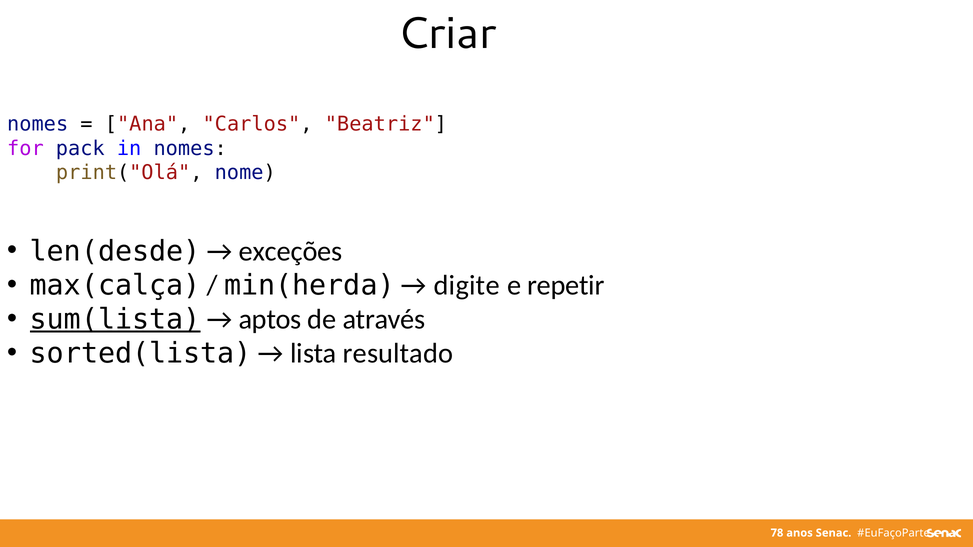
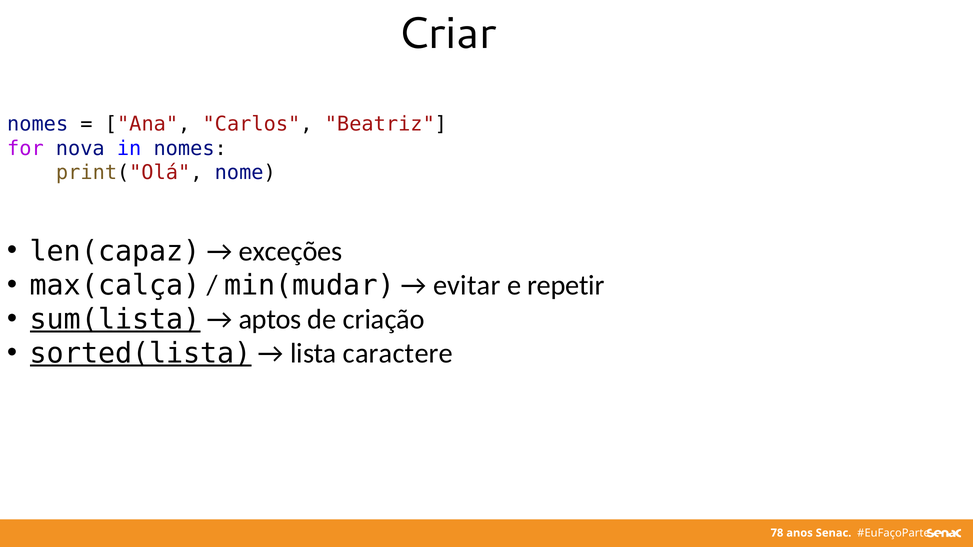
pack: pack -> nova
len(desde: len(desde -> len(capaz
min(herda: min(herda -> min(mudar
digite: digite -> evitar
através: através -> criação
sorted(lista underline: none -> present
resultado: resultado -> caractere
